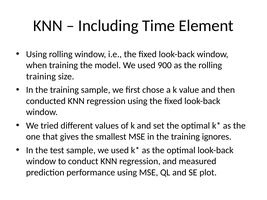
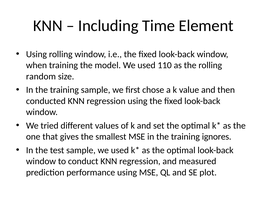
900: 900 -> 110
training at (41, 77): training -> random
